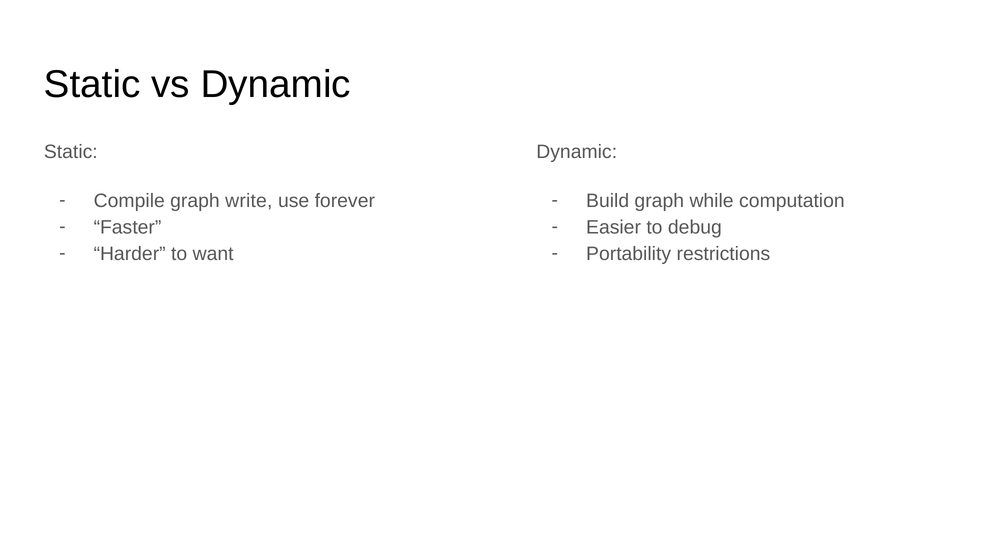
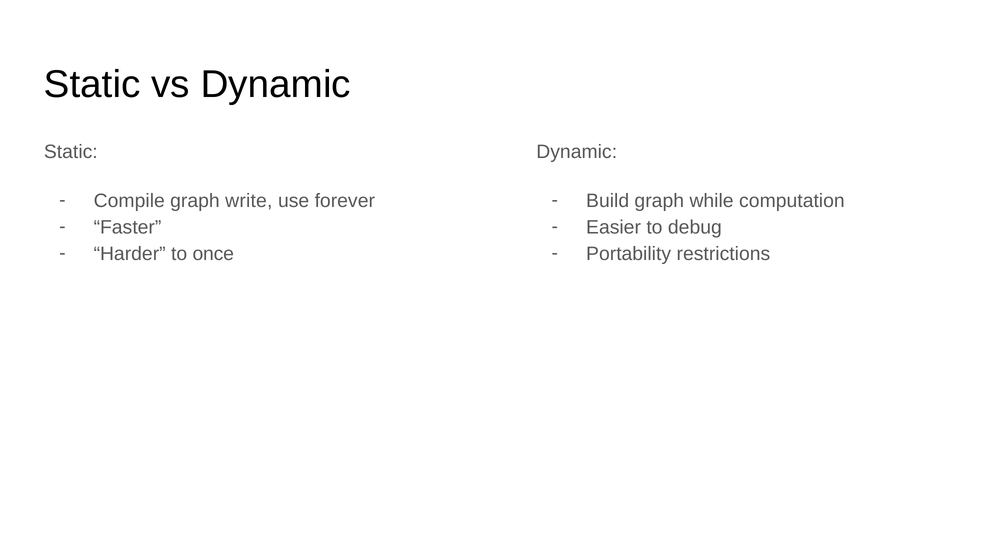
want: want -> once
